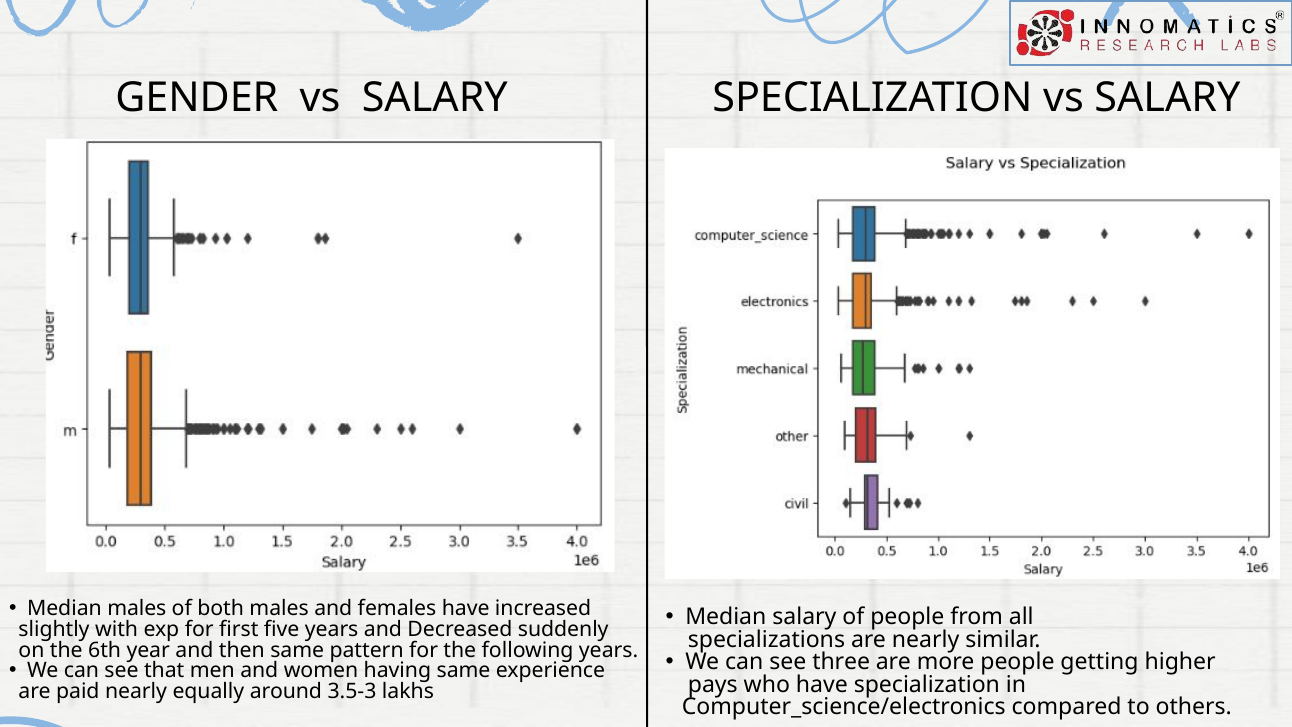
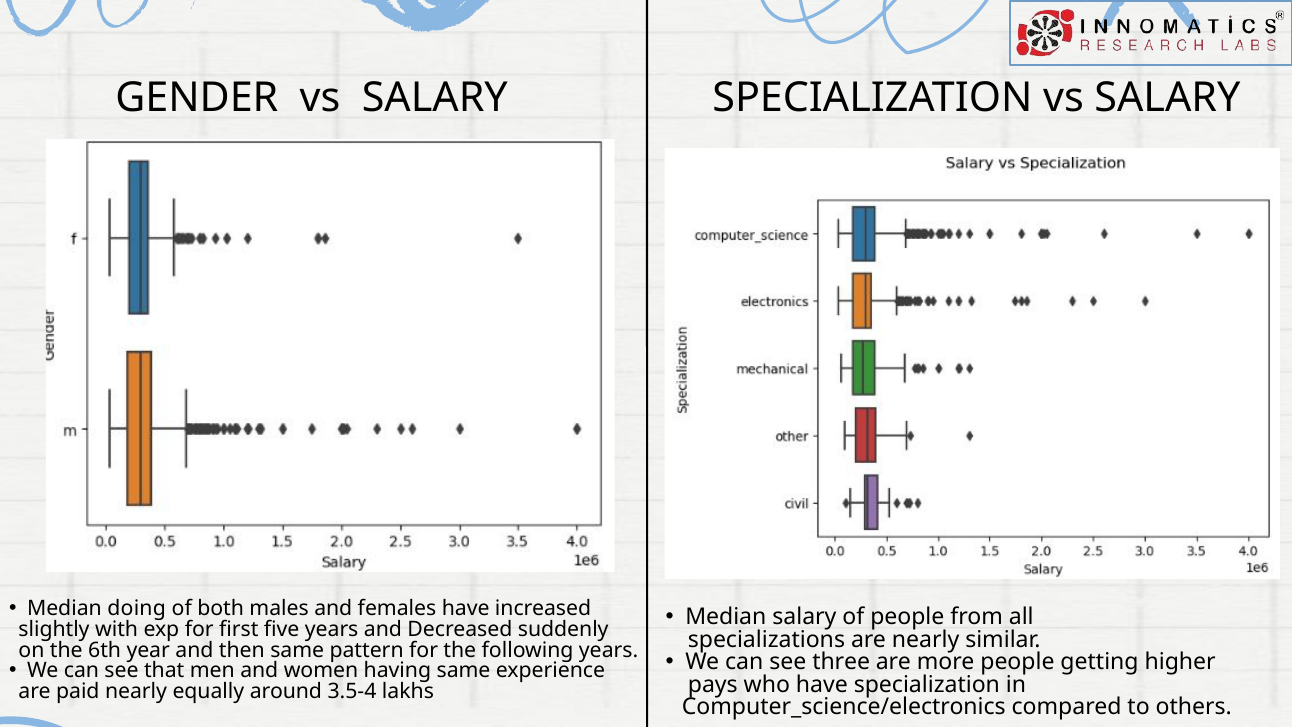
Median males: males -> doing
3.5-3: 3.5-3 -> 3.5-4
